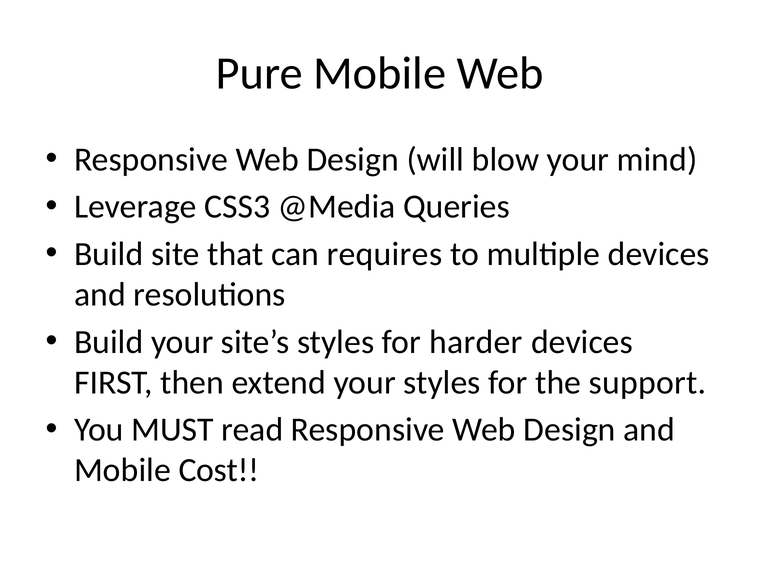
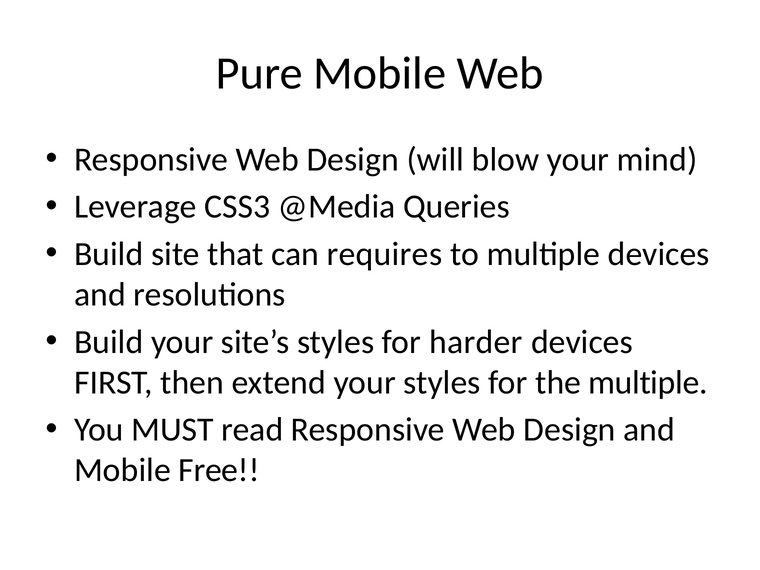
the support: support -> multiple
Cost: Cost -> Free
